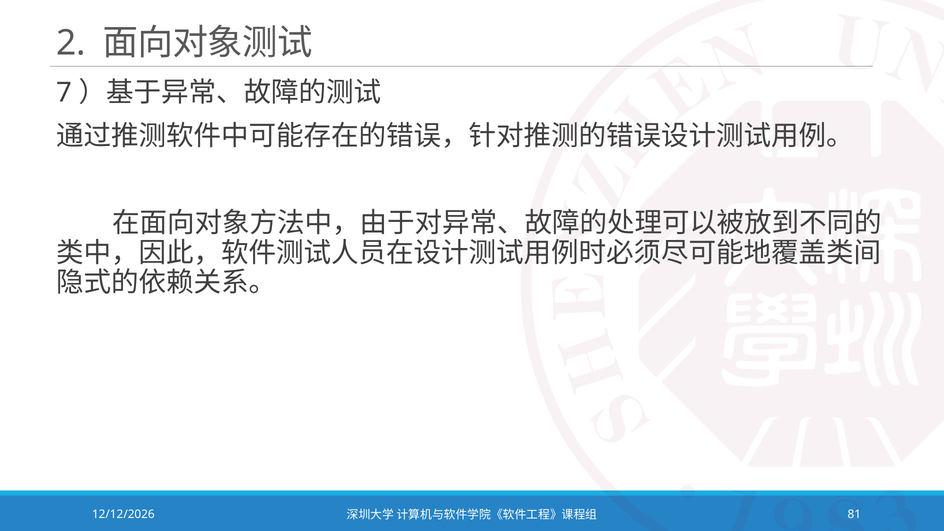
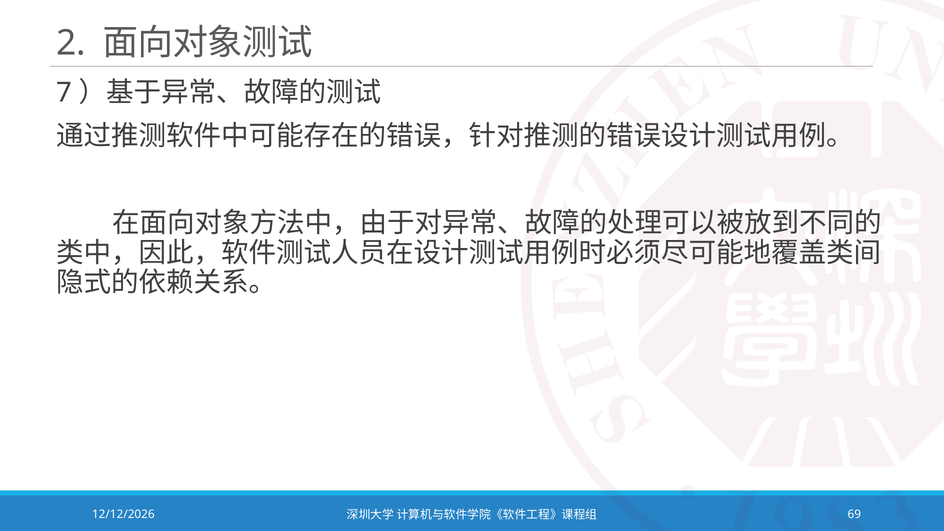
81: 81 -> 69
